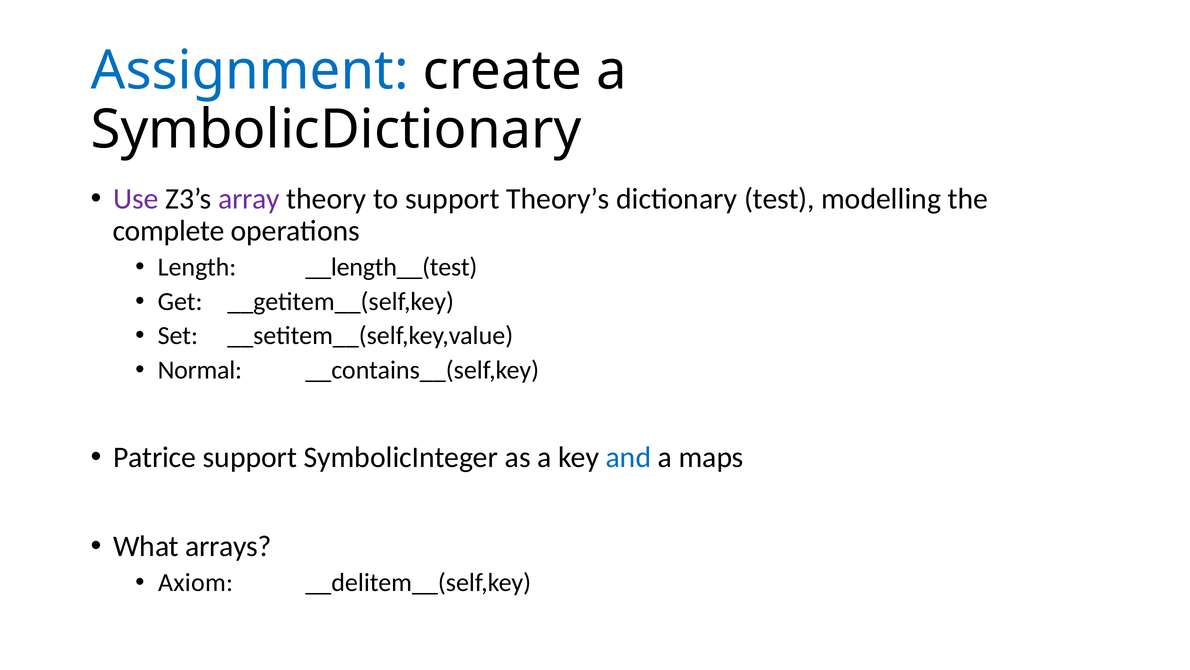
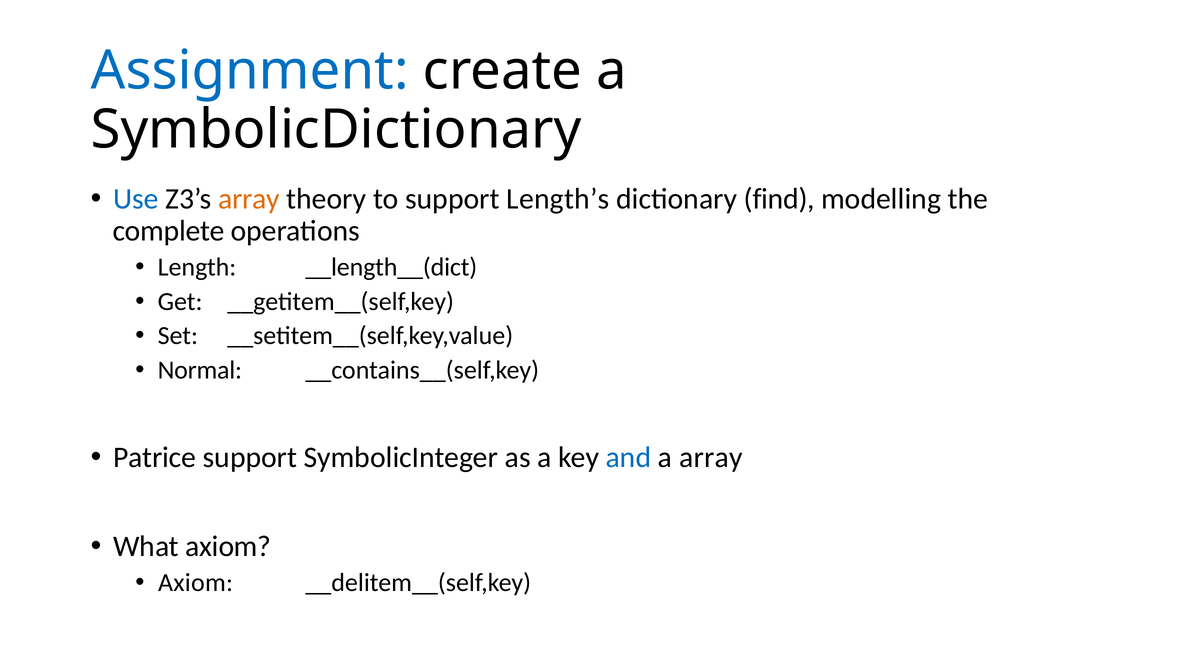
Use colour: purple -> blue
array at (249, 199) colour: purple -> orange
Theory’s: Theory’s -> Length’s
test: test -> find
__length__(test: __length__(test -> __length__(dict
a maps: maps -> array
What arrays: arrays -> axiom
